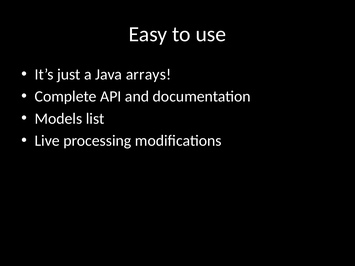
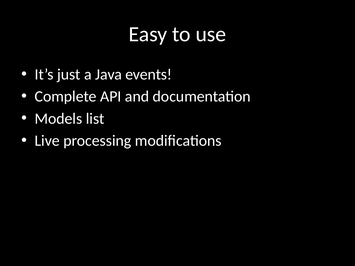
arrays: arrays -> events
